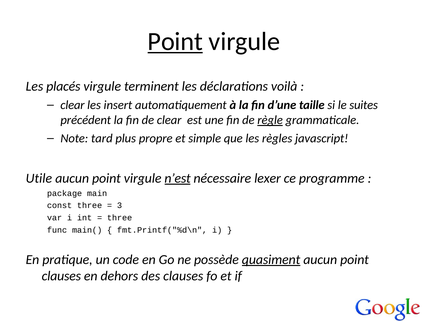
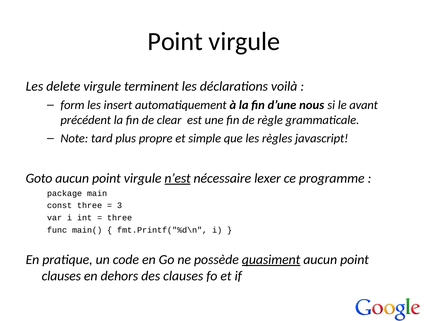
Point at (175, 41) underline: present -> none
placés: placés -> delete
clear at (72, 105): clear -> form
taille: taille -> nous
suites: suites -> avant
règle underline: present -> none
Utile: Utile -> Goto
